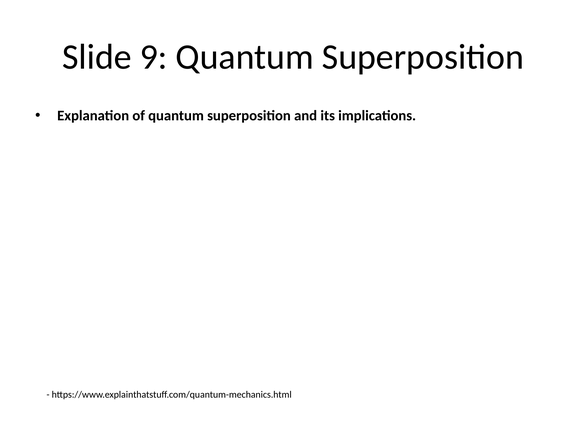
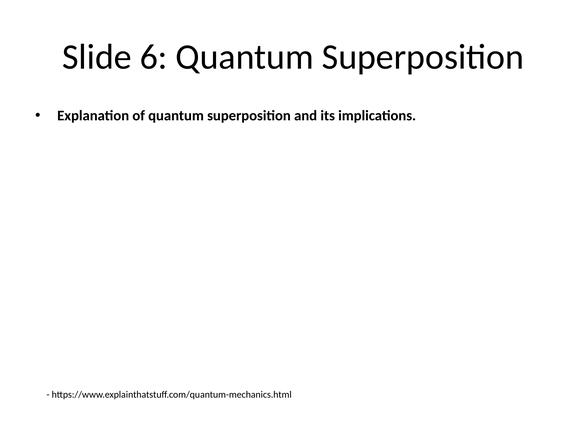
9: 9 -> 6
